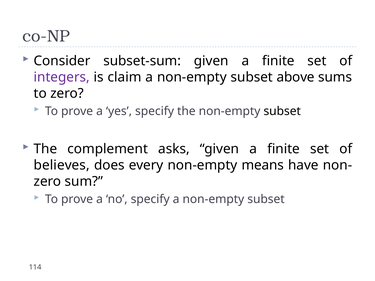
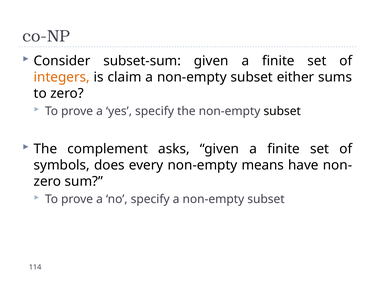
integers colour: purple -> orange
above: above -> either
believes: believes -> symbols
